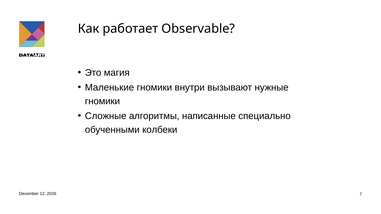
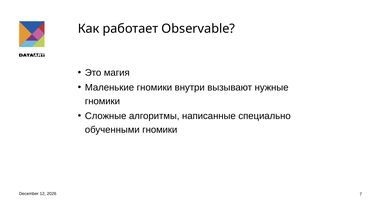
обученными колбеки: колбеки -> гномики
